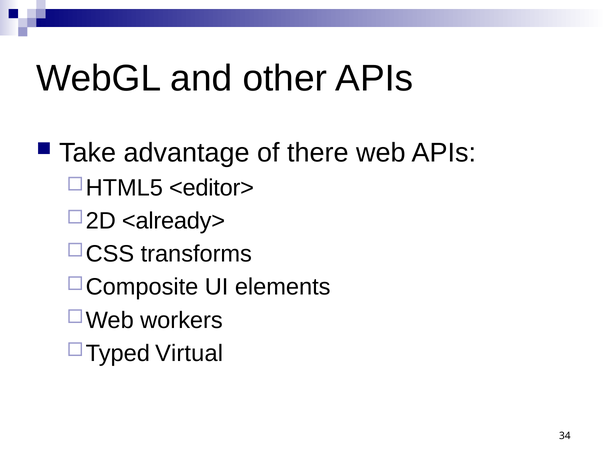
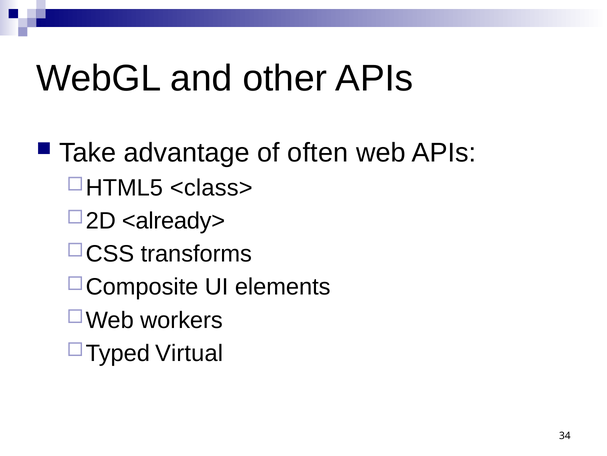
there: there -> often
<editor>: <editor> -> <class>
